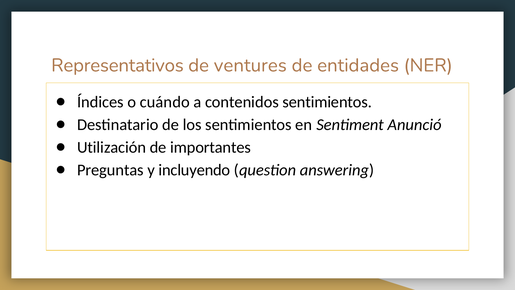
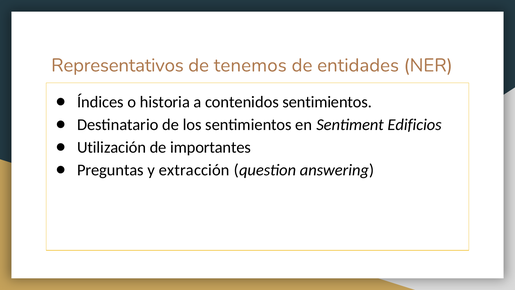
ventures: ventures -> tenemos
cuándo: cuándo -> historia
Anunció: Anunció -> Edificios
incluyendo: incluyendo -> extracción
